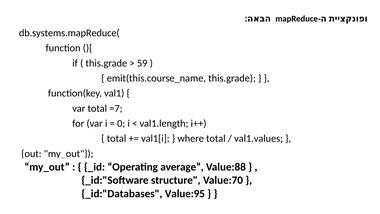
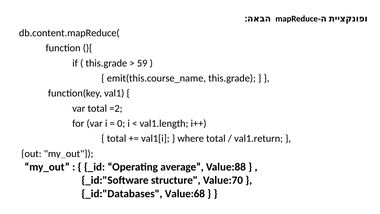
db.systems.mapReduce(: db.systems.mapReduce( -> db.content.mapReduce(
=7: =7 -> =2
val1.values: val1.values -> val1.return
Value:95: Value:95 -> Value:68
